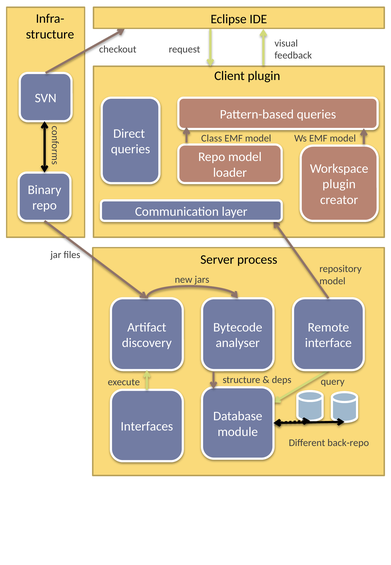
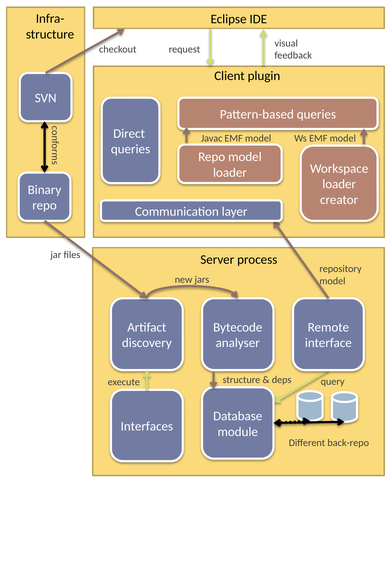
Class: Class -> Javac
plugin at (339, 184): plugin -> loader
